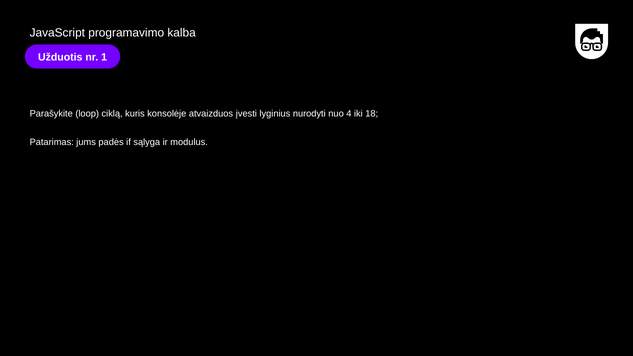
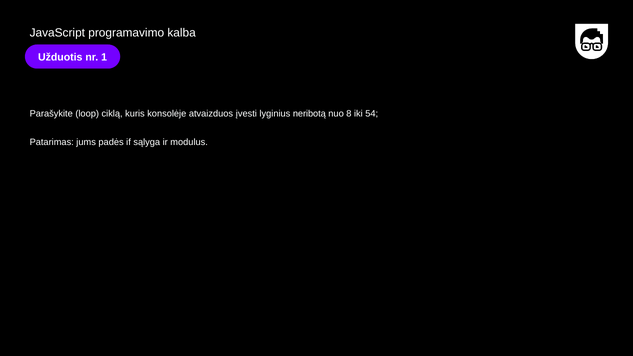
nurodyti: nurodyti -> neribotą
4: 4 -> 8
18: 18 -> 54
